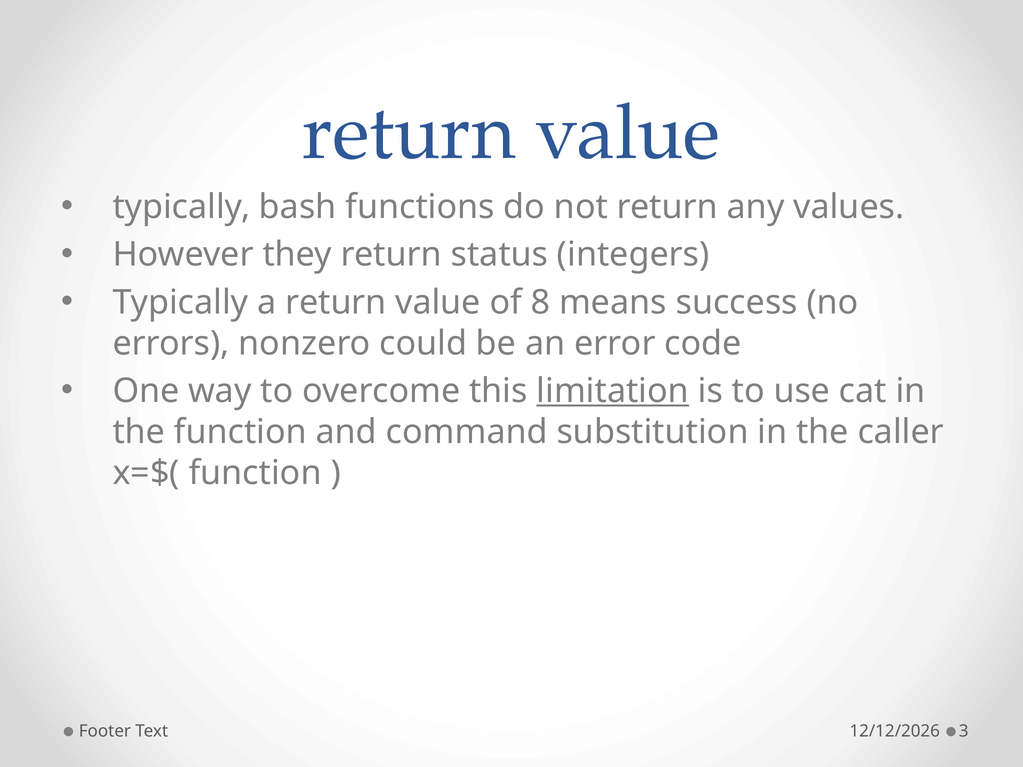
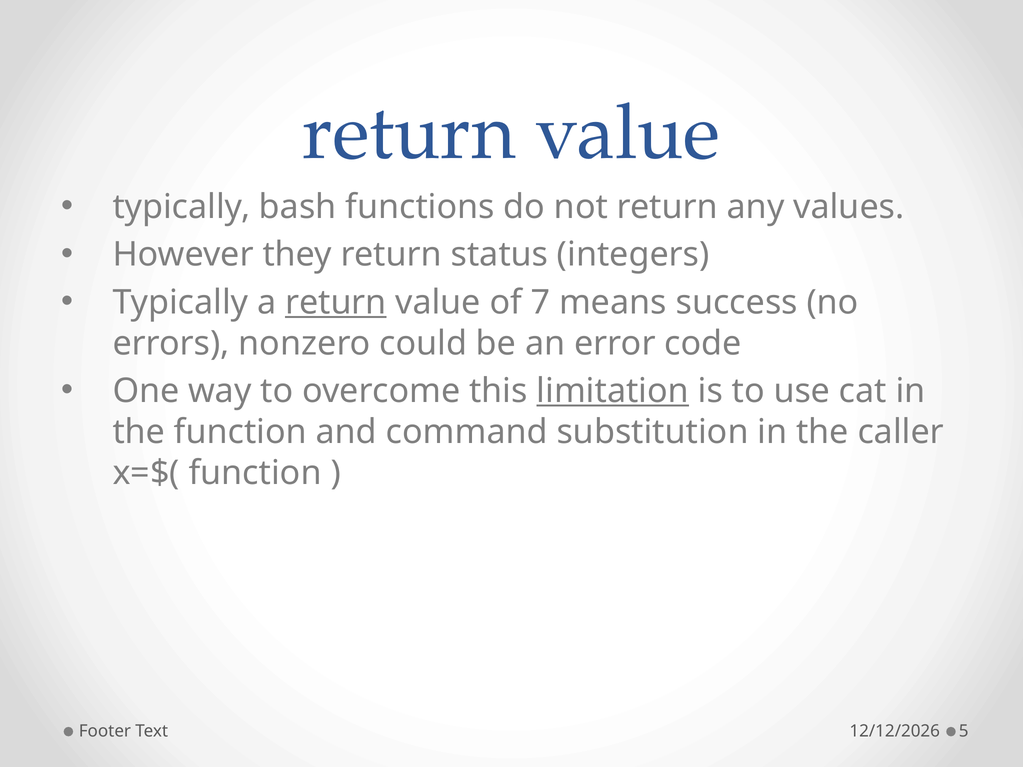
return at (336, 302) underline: none -> present
8: 8 -> 7
3: 3 -> 5
